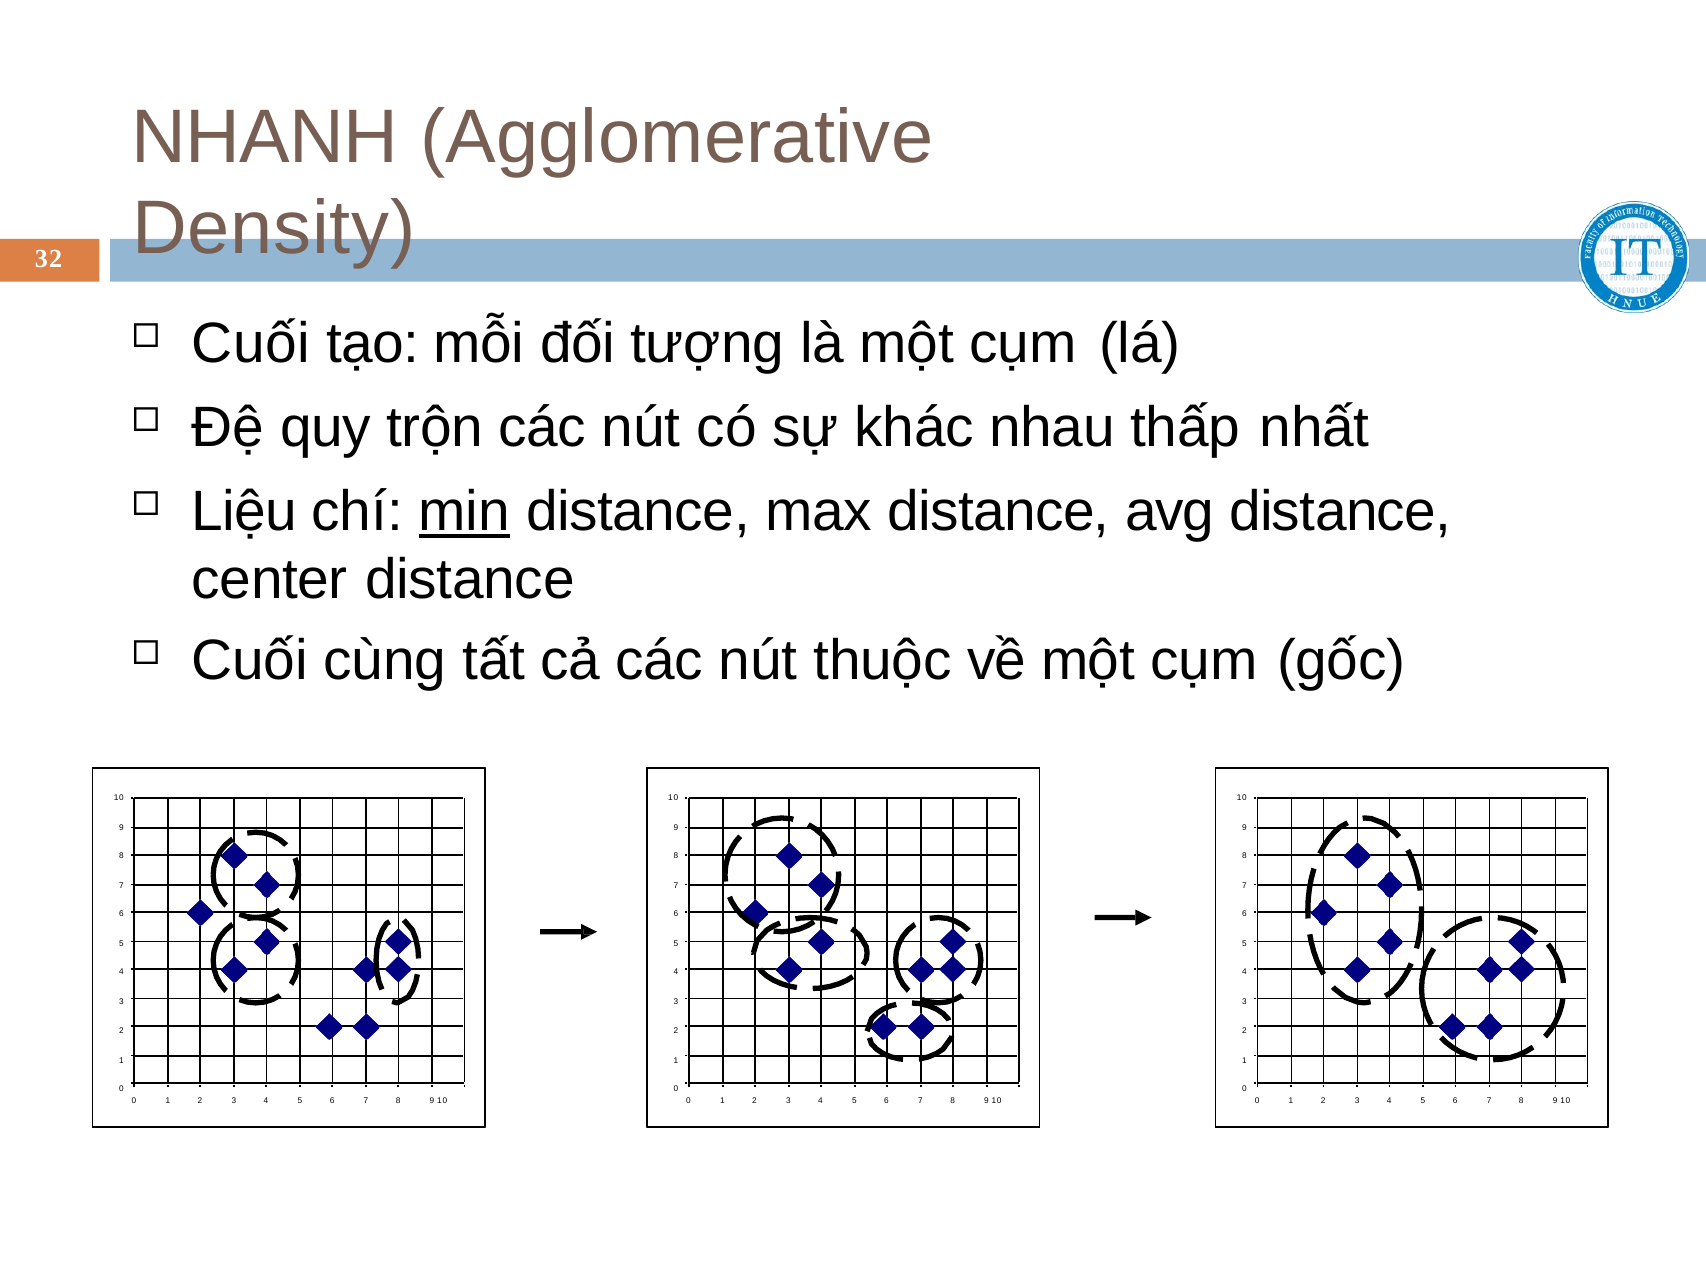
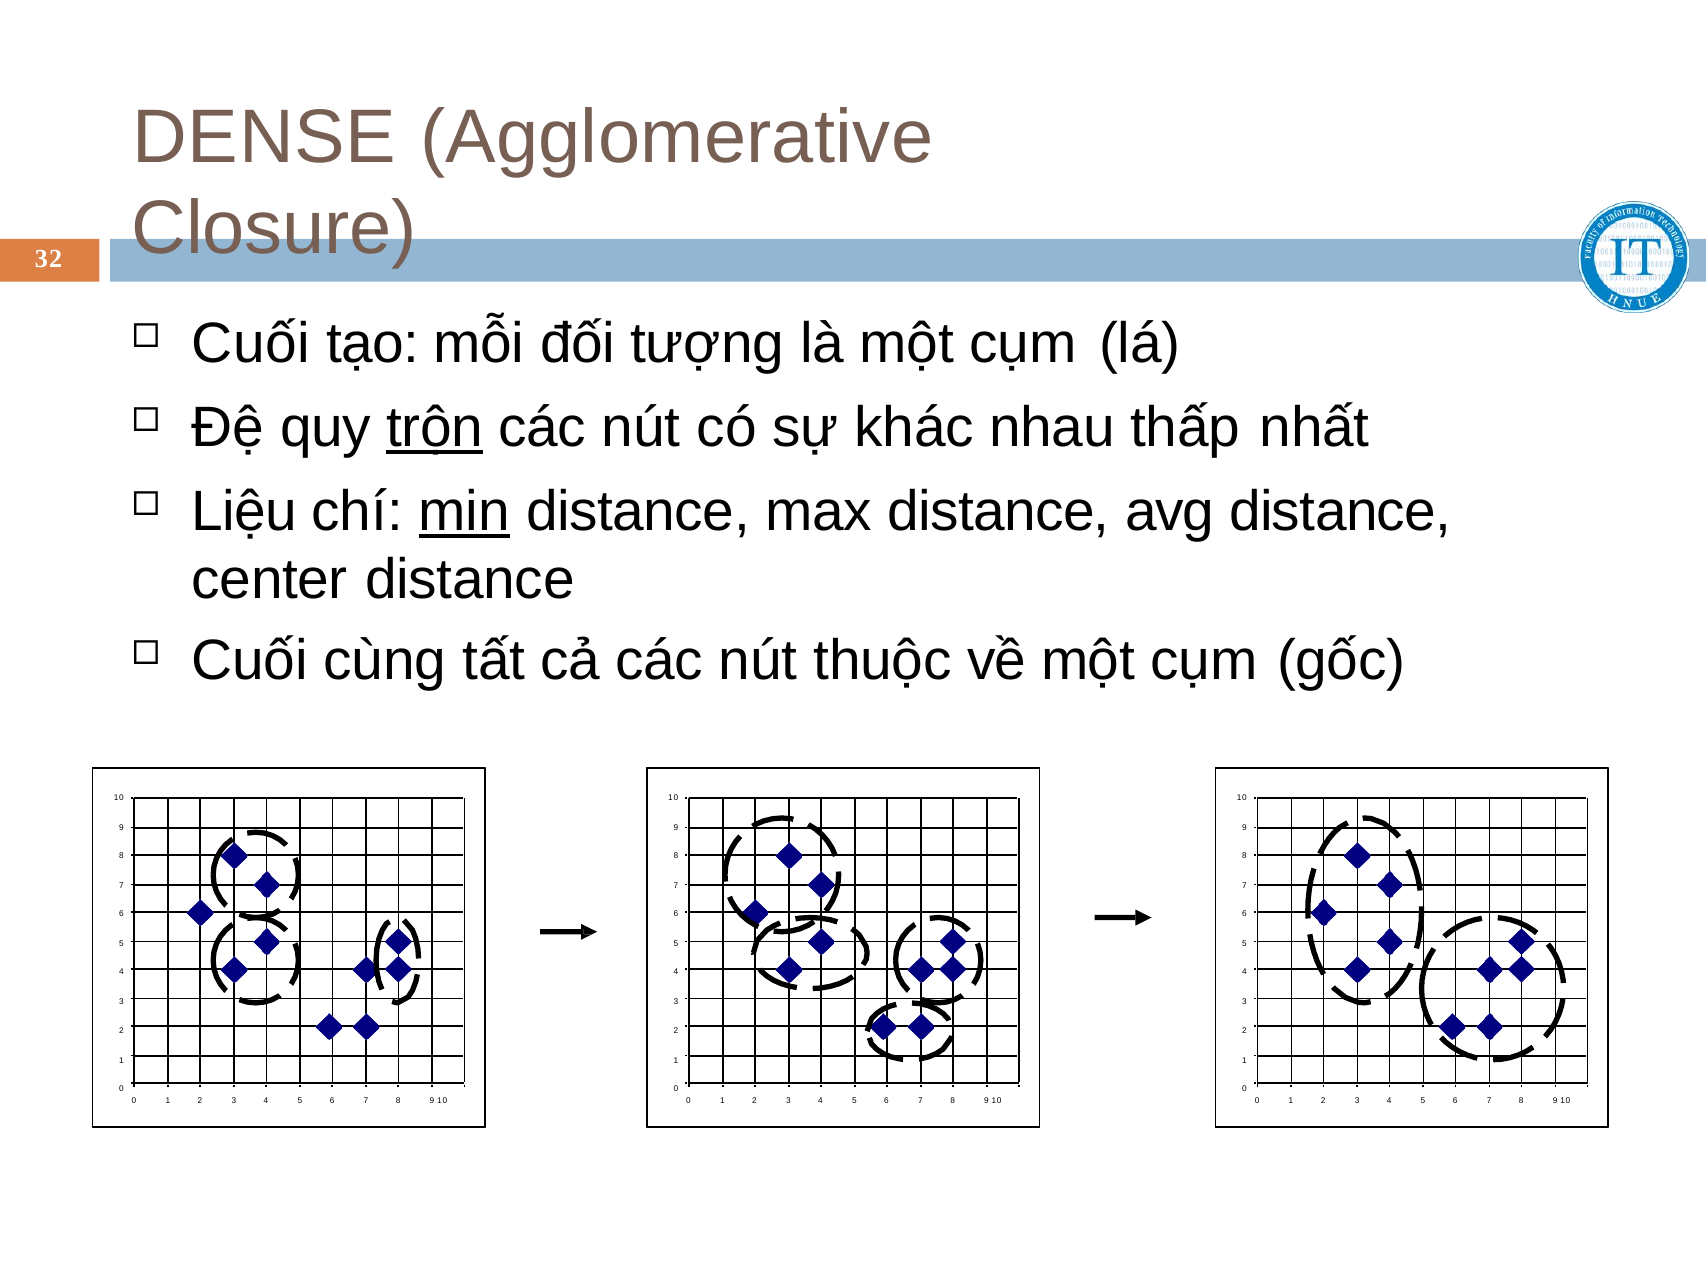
NHANH: NHANH -> DENSE
Density: Density -> Closure
trộn underline: none -> present
